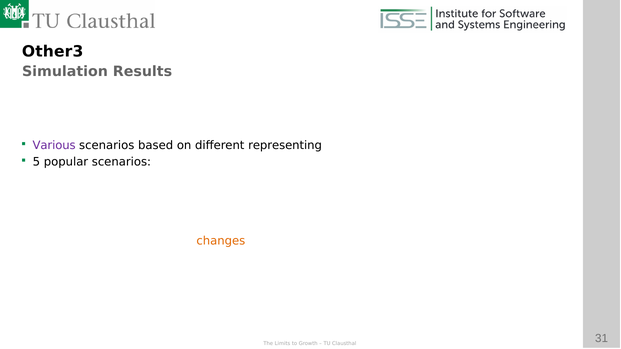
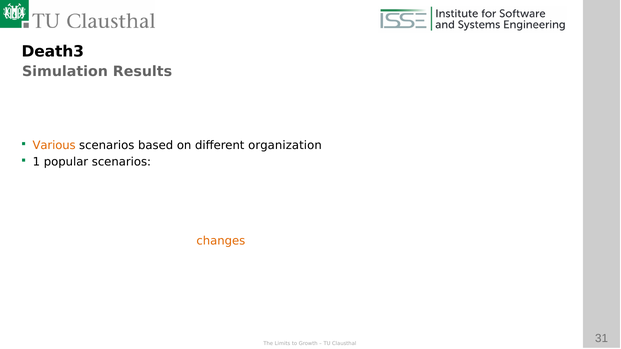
Other3: Other3 -> Death3
Various colour: purple -> orange
representing: representing -> organization
5: 5 -> 1
